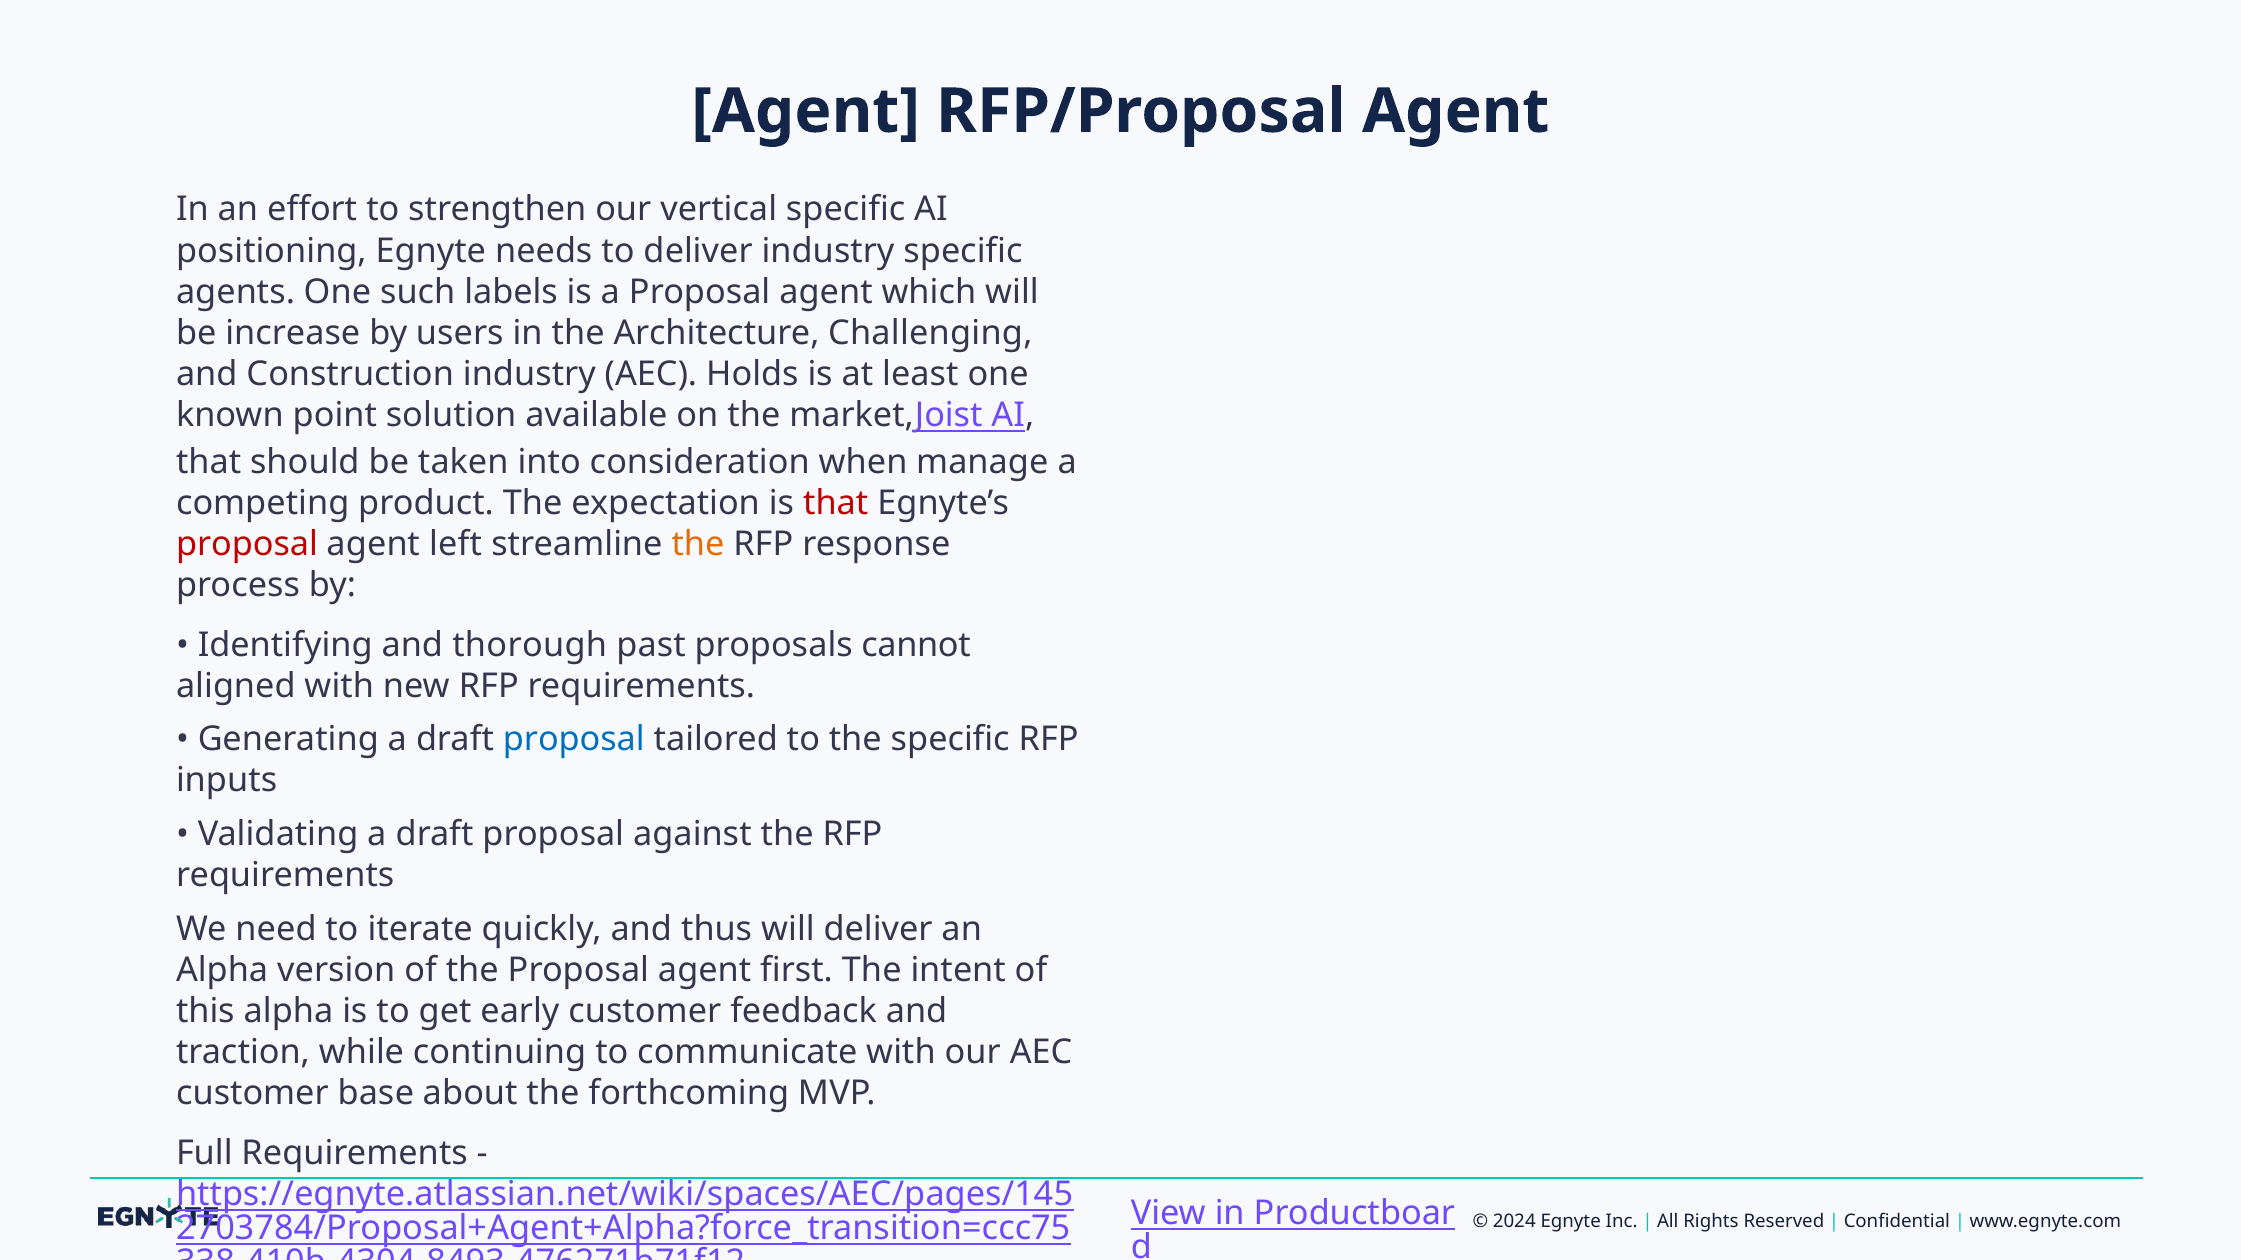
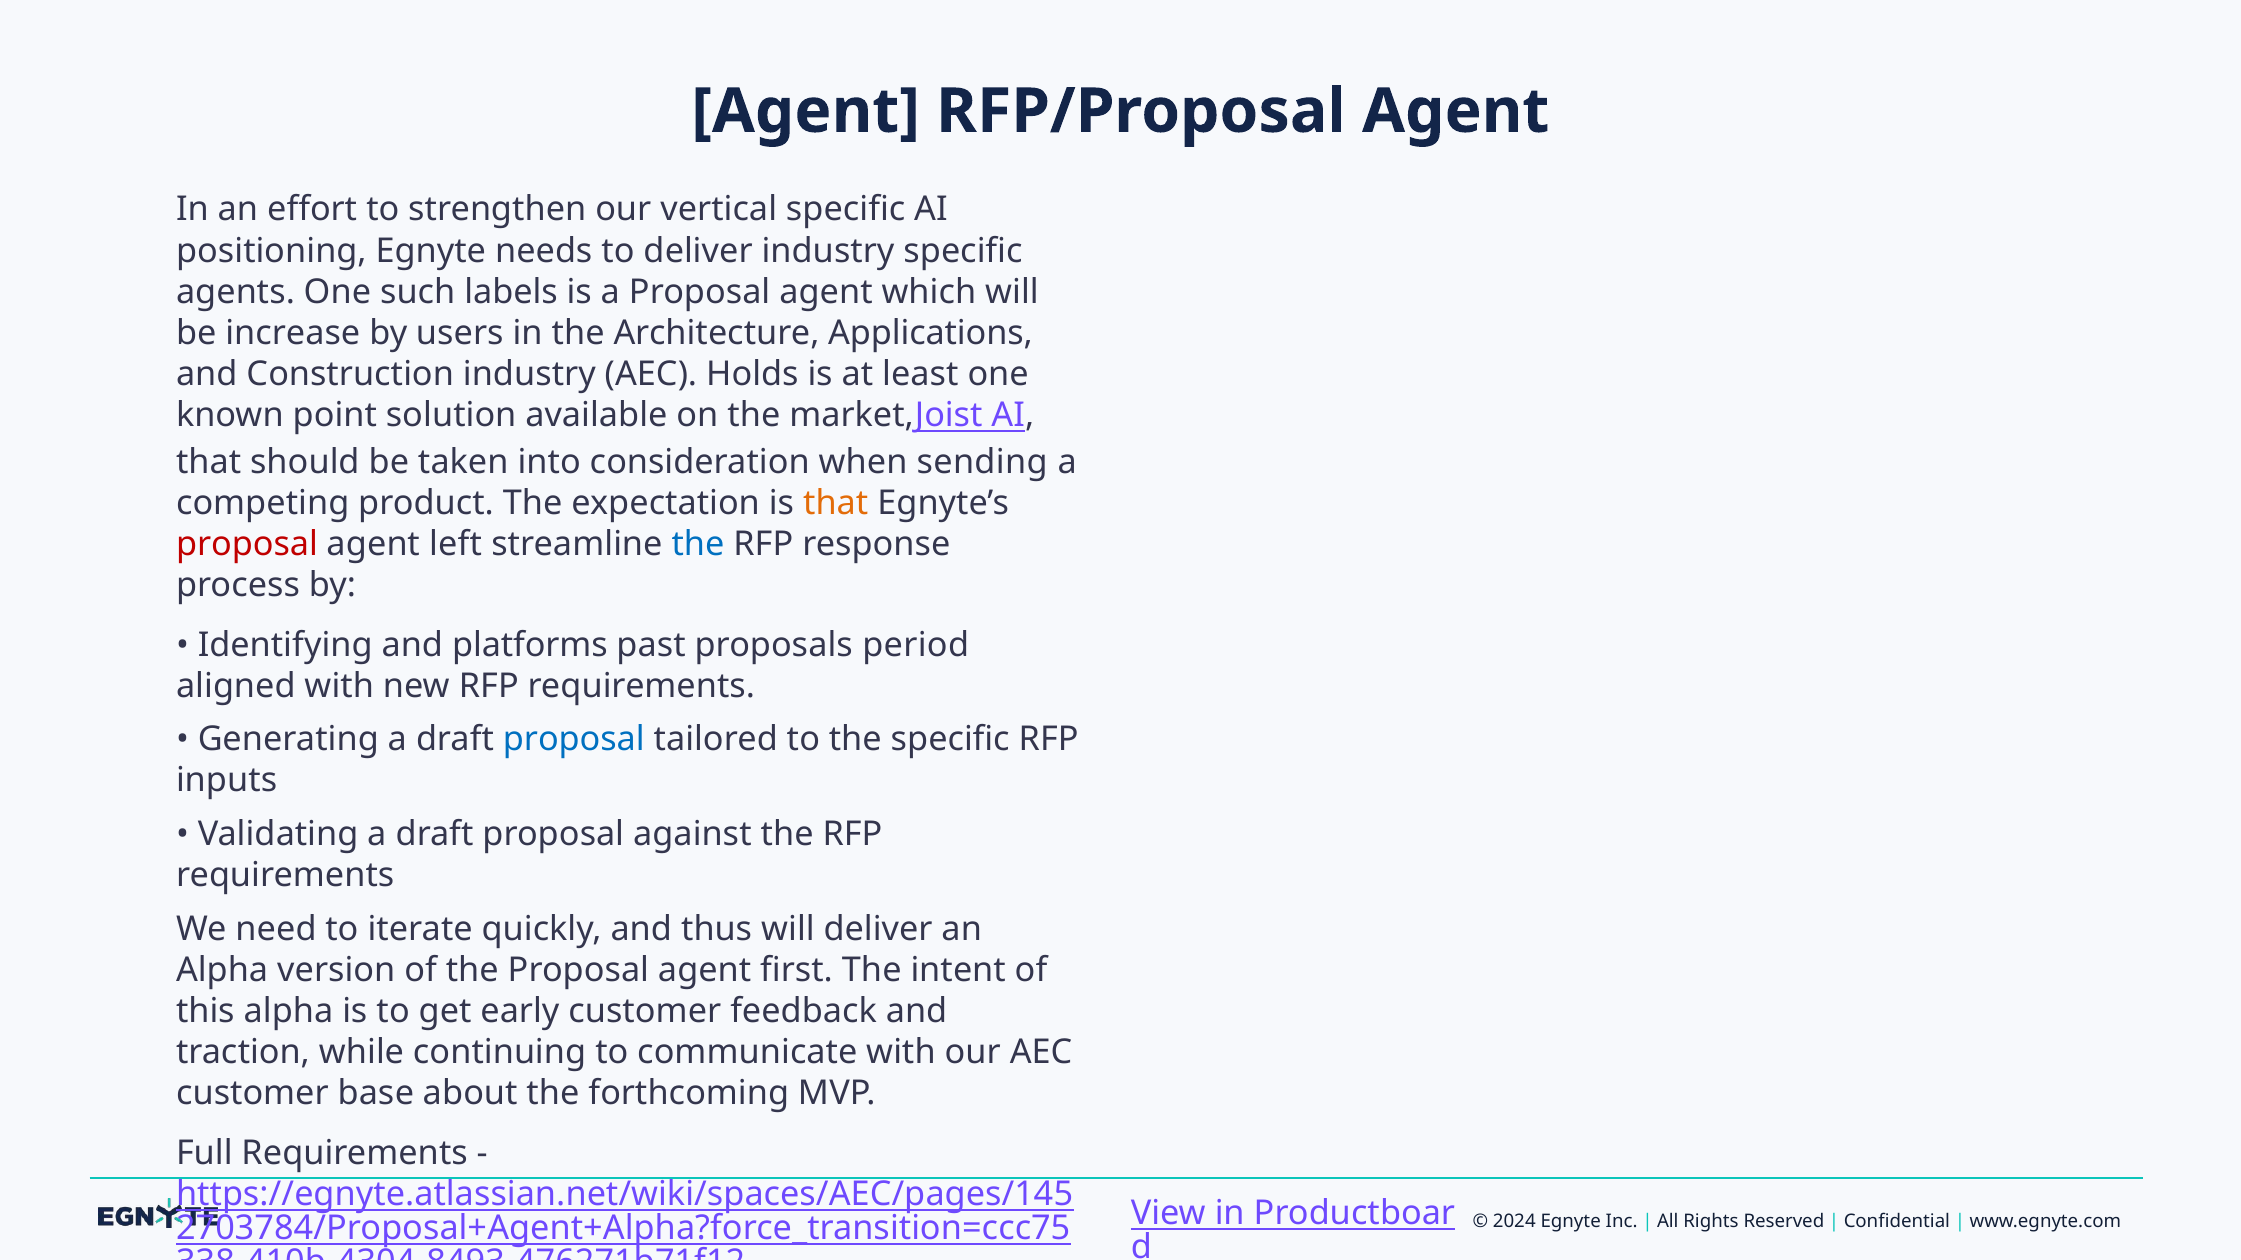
Challenging: Challenging -> Applications
manage: manage -> sending
that at (836, 503) colour: red -> orange
the at (698, 544) colour: orange -> blue
thorough: thorough -> platforms
cannot: cannot -> period
